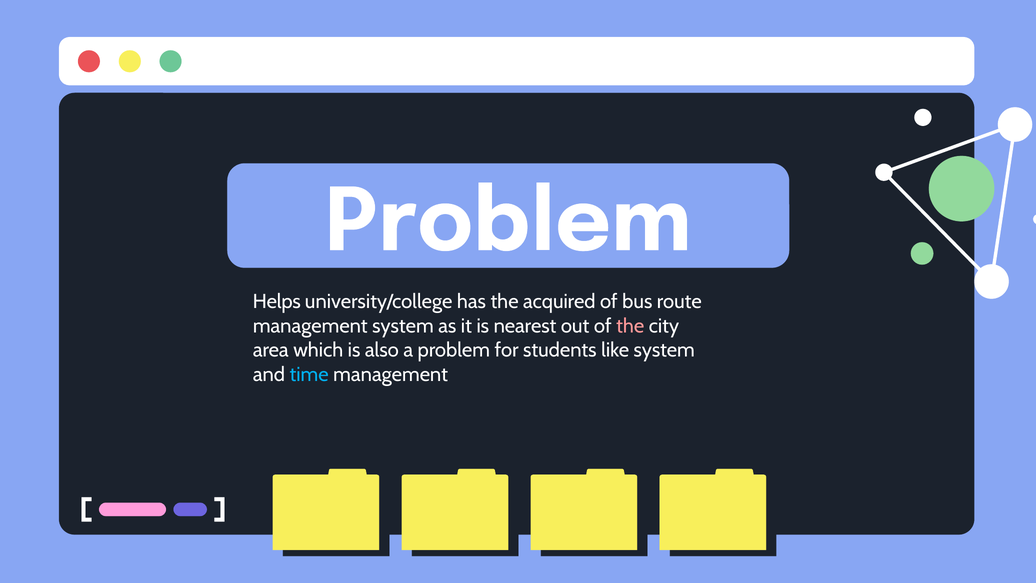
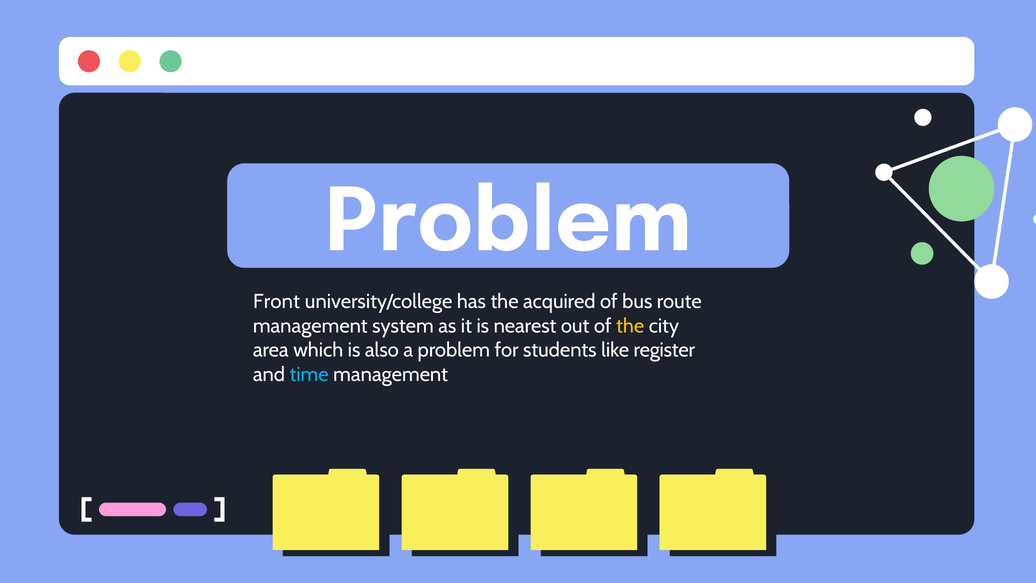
Helps: Helps -> Front
the at (630, 326) colour: pink -> yellow
like system: system -> register
